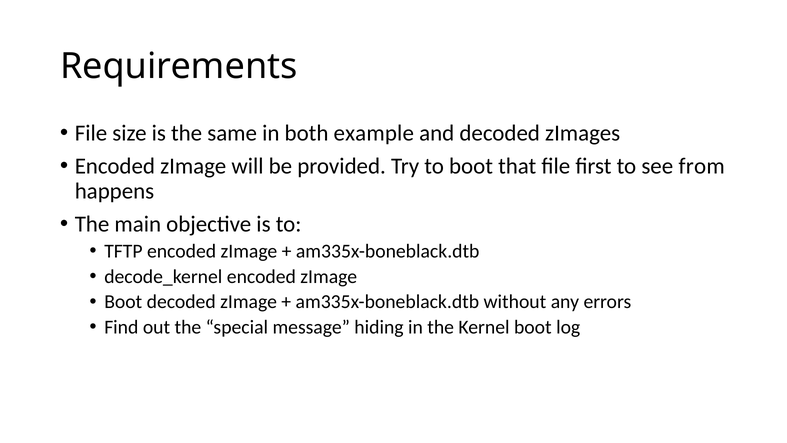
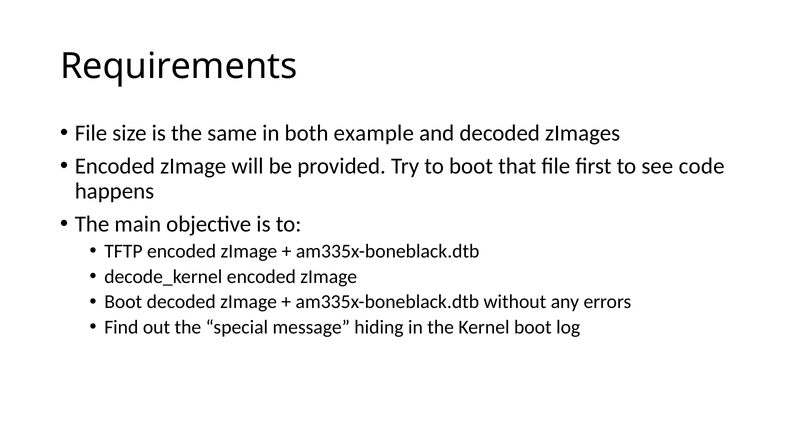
from: from -> code
